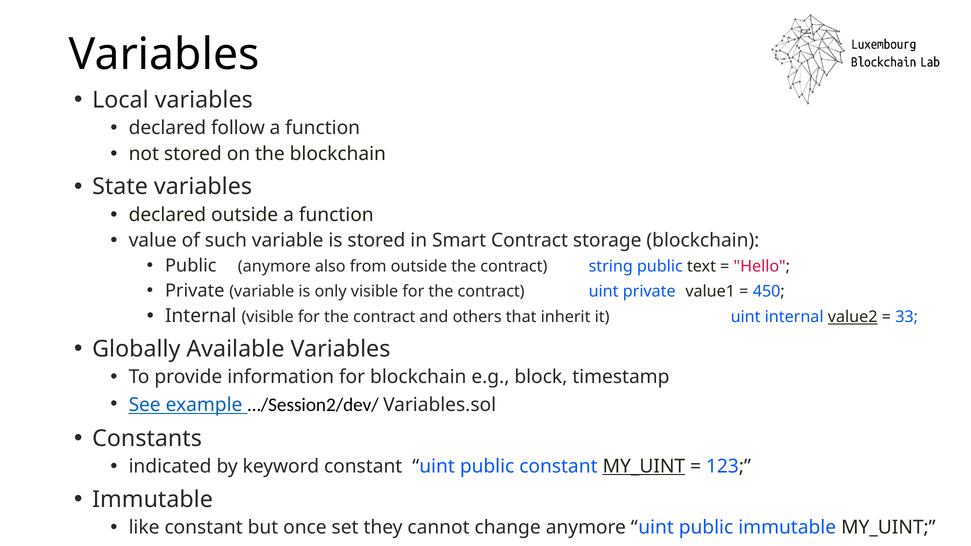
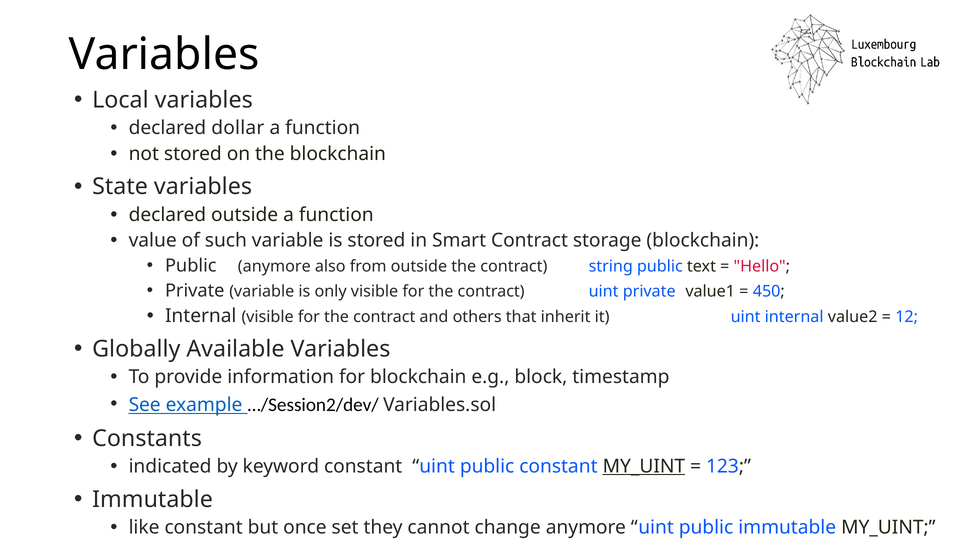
follow: follow -> dollar
value2 underline: present -> none
33: 33 -> 12
